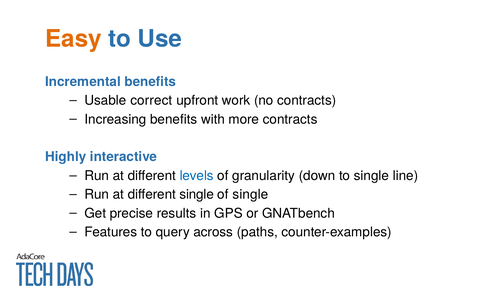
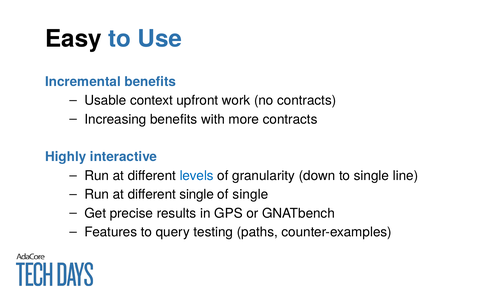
Easy colour: orange -> black
correct: correct -> context
across: across -> testing
